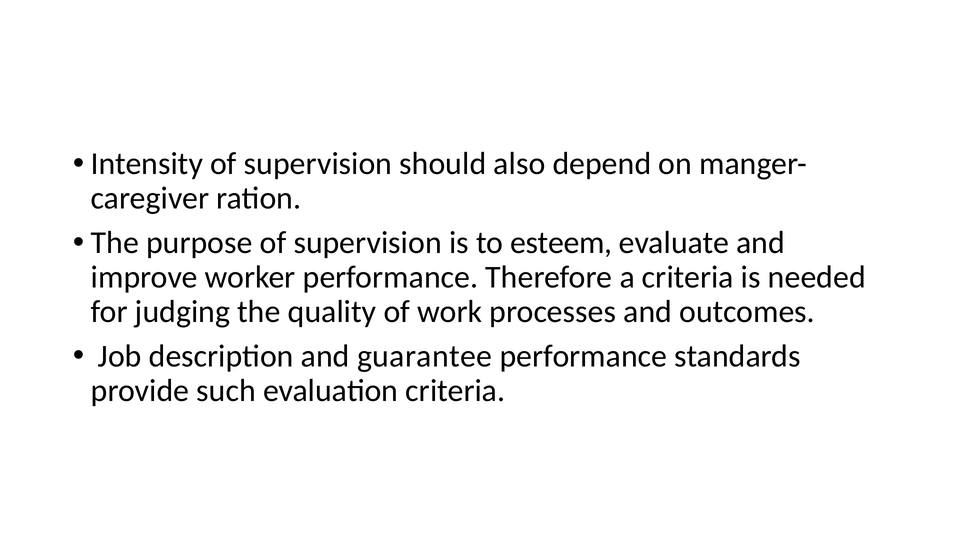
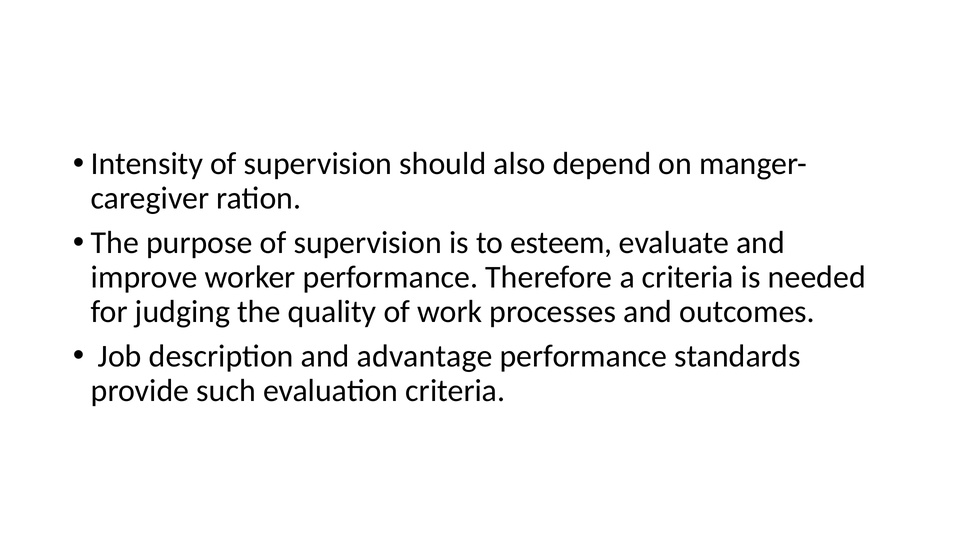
guarantee: guarantee -> advantage
